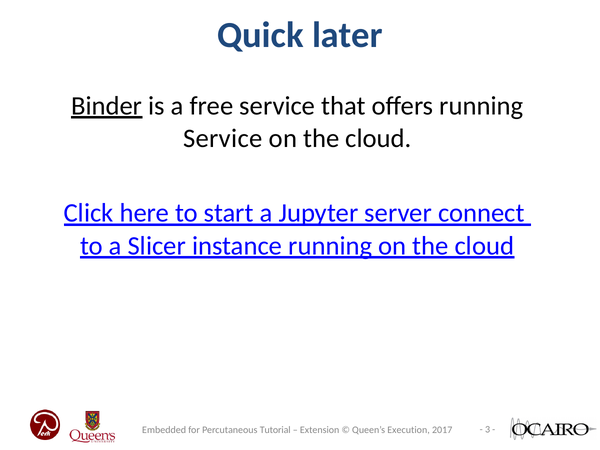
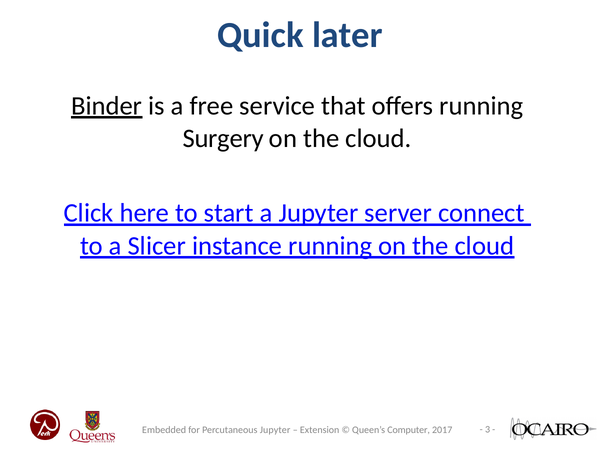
Service at (223, 138): Service -> Surgery
Percutaneous Tutorial: Tutorial -> Jupyter
Execution: Execution -> Computer
